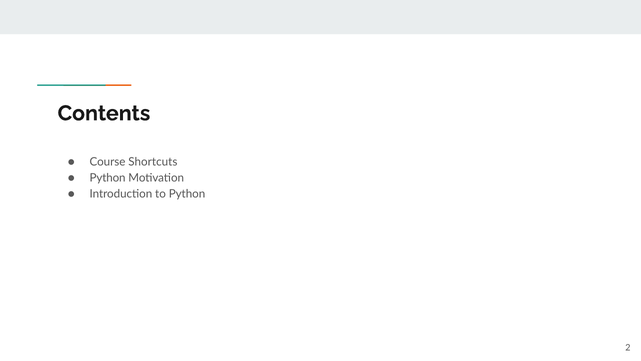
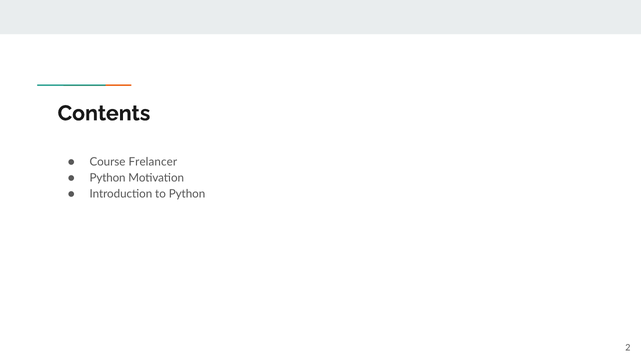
Shortcuts: Shortcuts -> Frelancer
